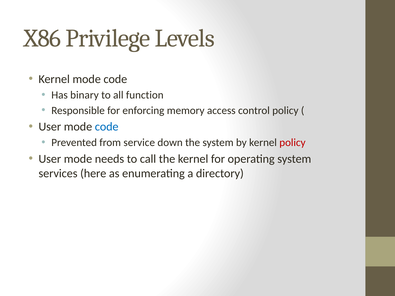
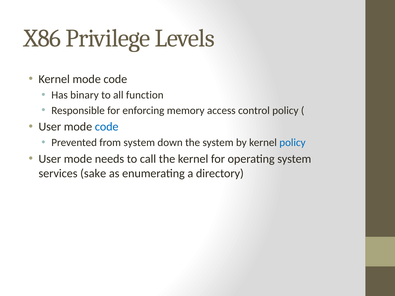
from service: service -> system
policy at (292, 143) colour: red -> blue
here: here -> sake
